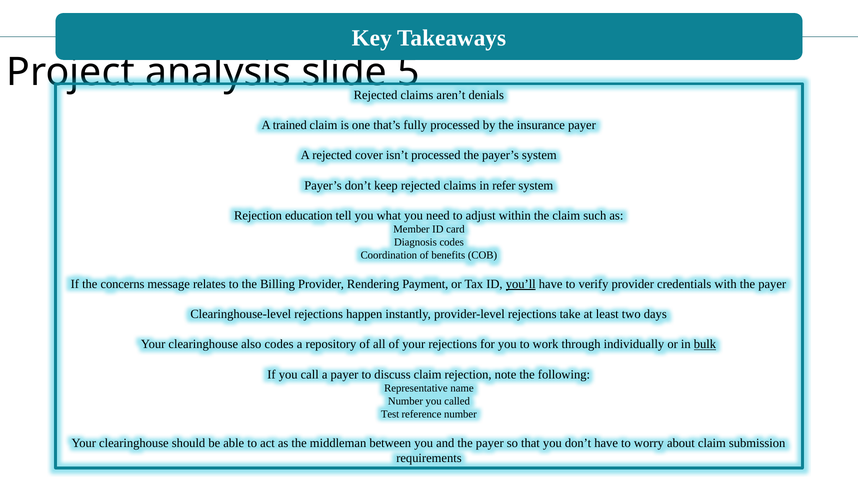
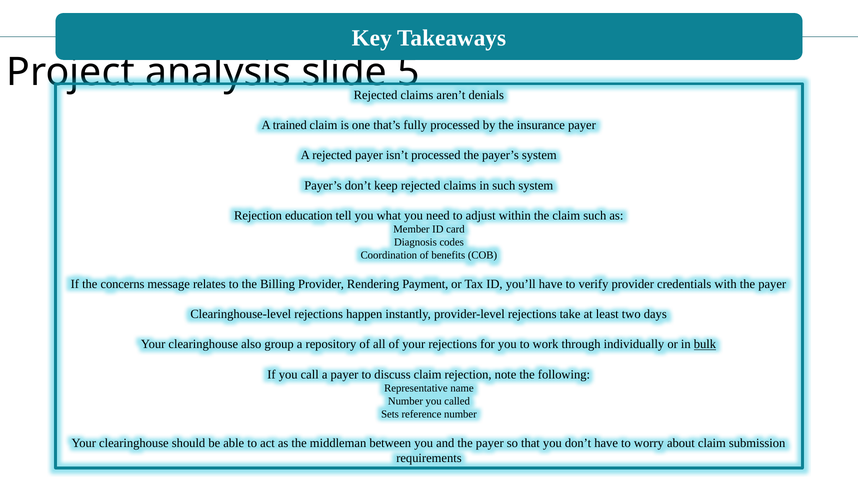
rejected cover: cover -> payer
in refer: refer -> such
you’ll underline: present -> none
also codes: codes -> group
Test: Test -> Sets
